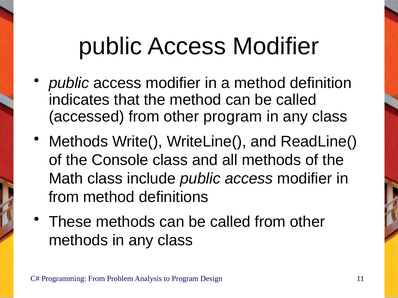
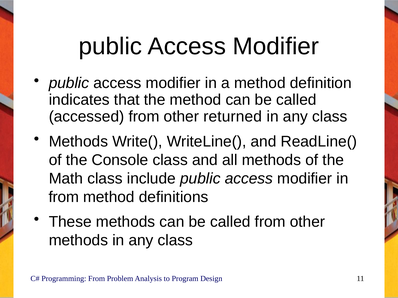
other program: program -> returned
